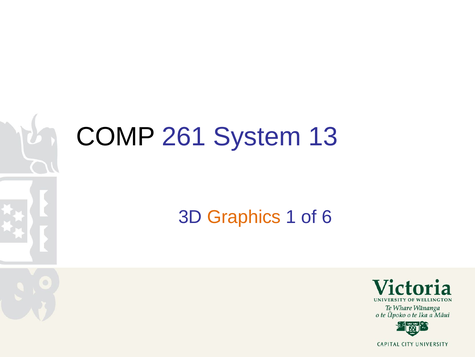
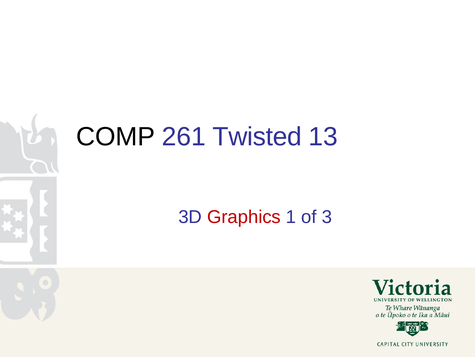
System: System -> Twisted
Graphics colour: orange -> red
6: 6 -> 3
